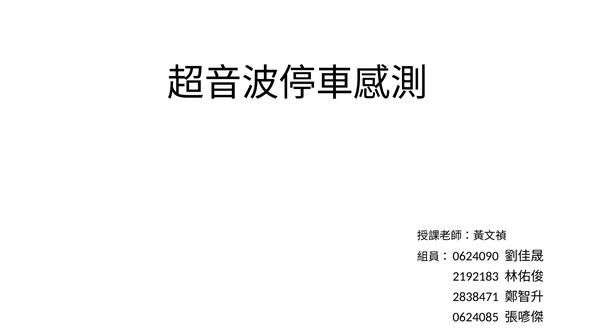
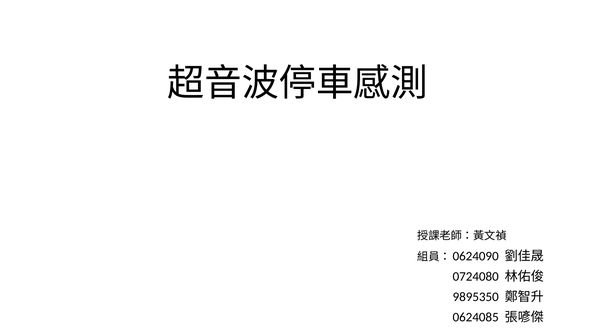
2192183: 2192183 -> 0724080
2838471: 2838471 -> 9895350
